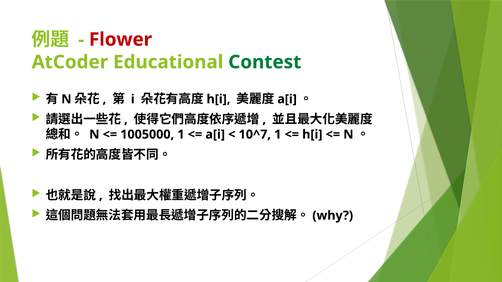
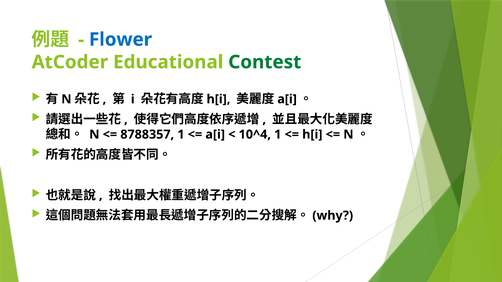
Flower colour: red -> blue
1005000: 1005000 -> 8788357
10^7: 10^7 -> 10^4
